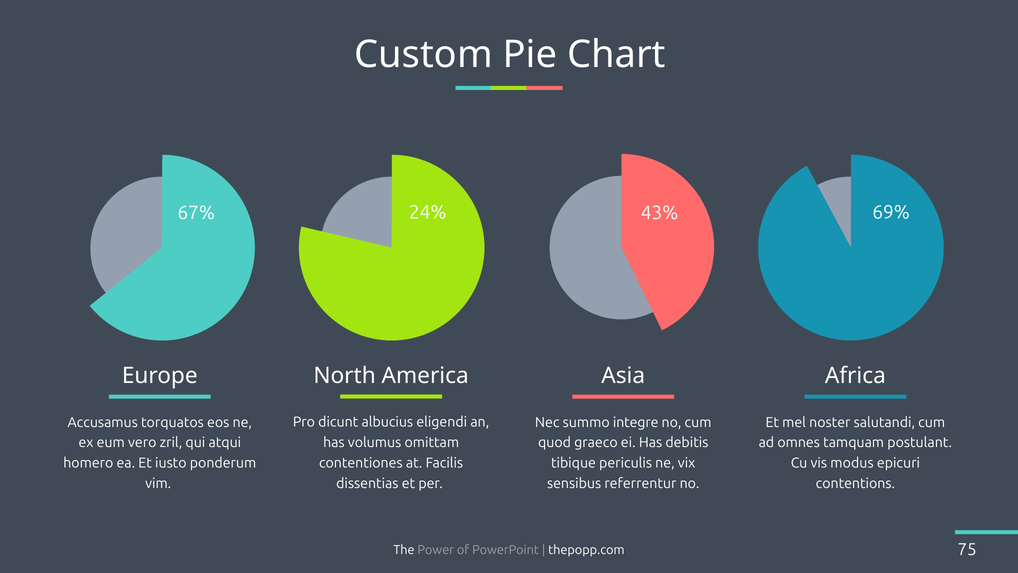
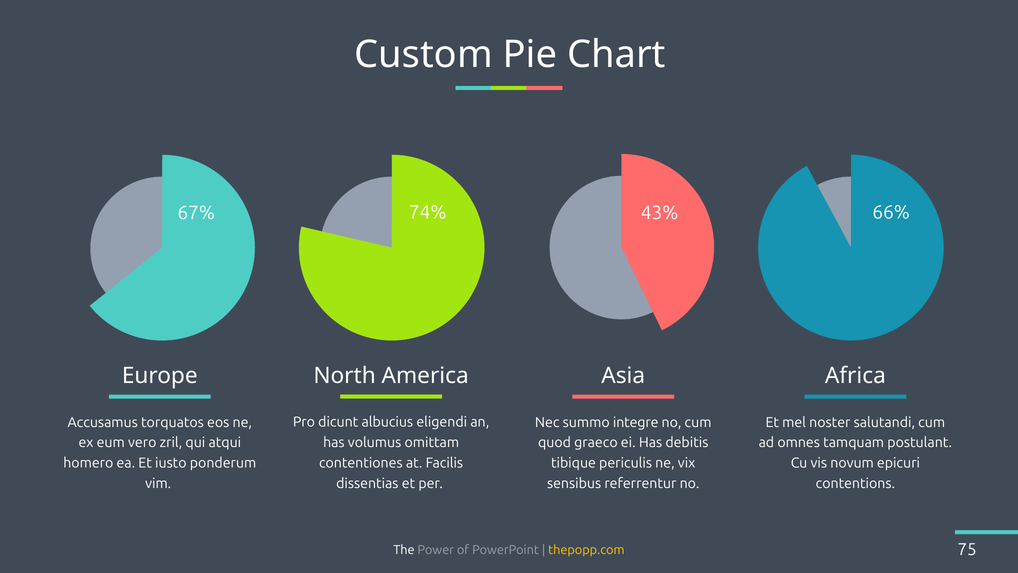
24%: 24% -> 74%
69%: 69% -> 66%
modus: modus -> novum
thepopp.com colour: white -> yellow
